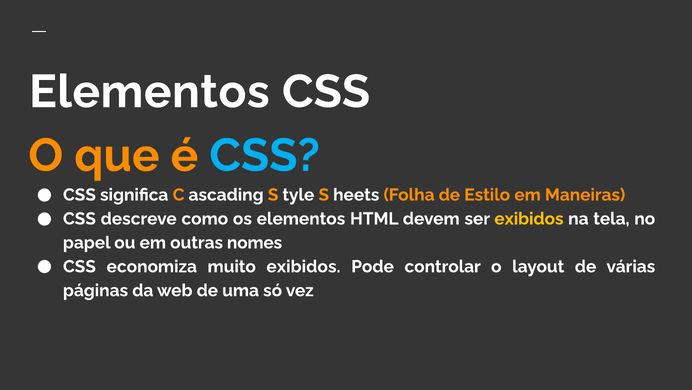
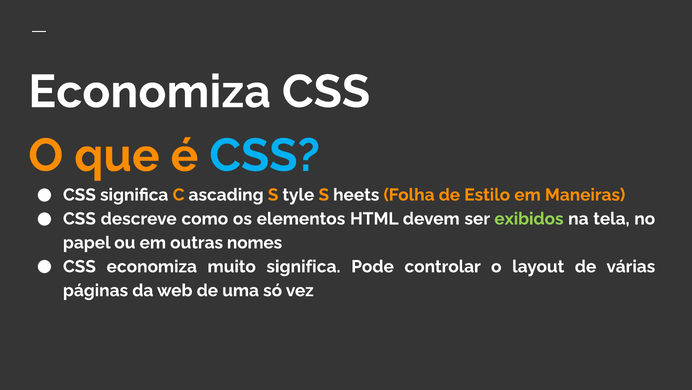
Elementos at (149, 92): Elementos -> Economiza
exibidos at (529, 218) colour: yellow -> light green
muito exibidos: exibidos -> significa
